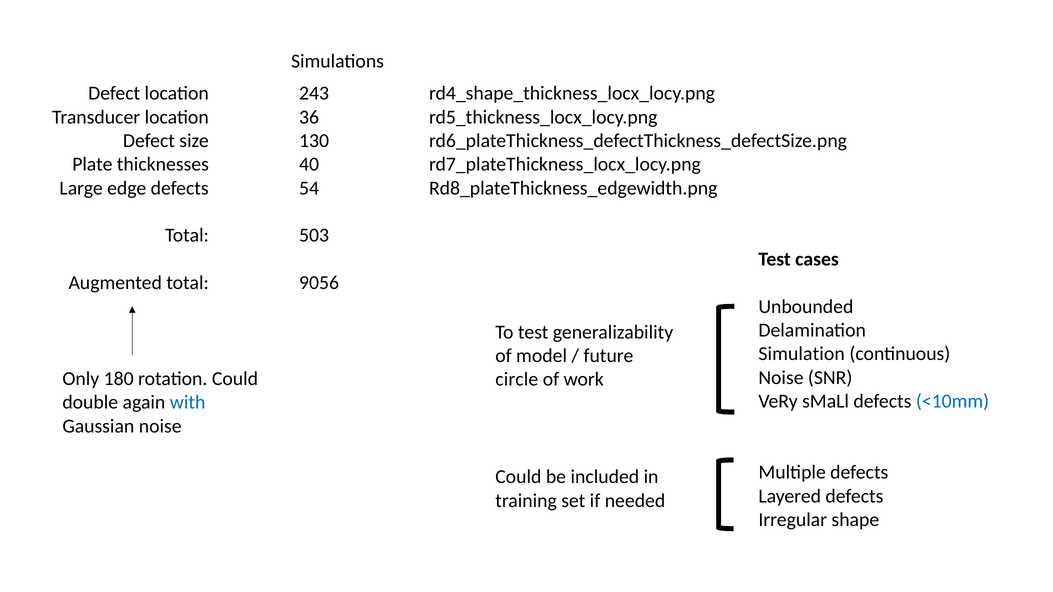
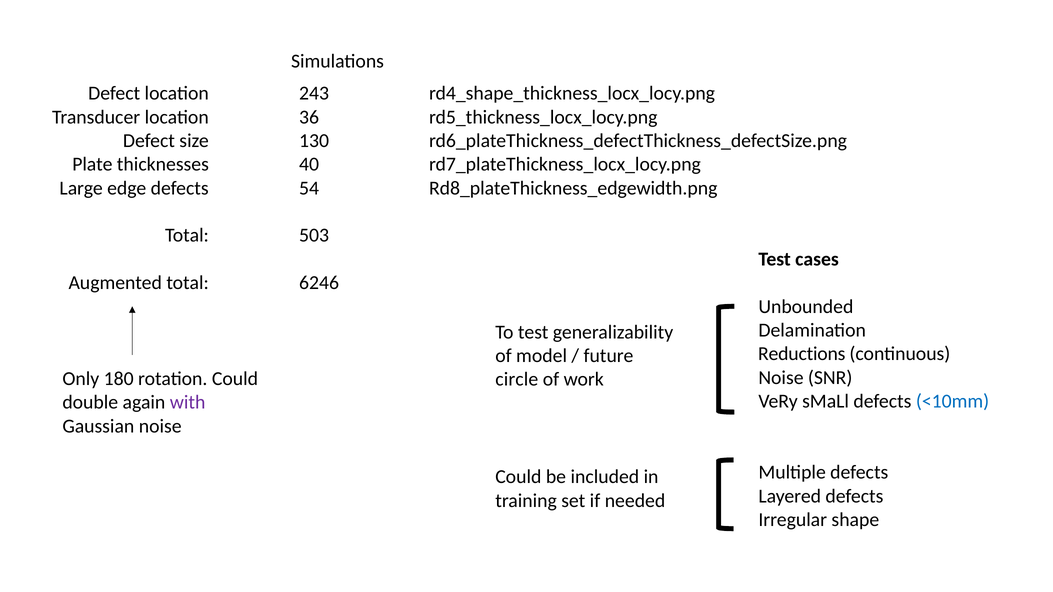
9056: 9056 -> 6246
Simulation: Simulation -> Reductions
with colour: blue -> purple
